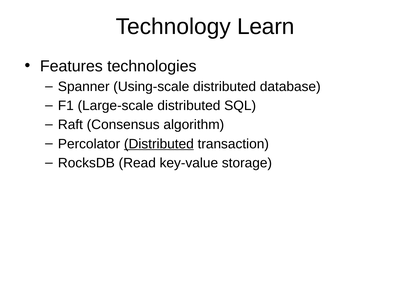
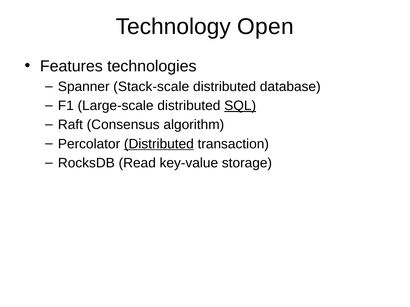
Learn: Learn -> Open
Using-scale: Using-scale -> Stack-scale
SQL underline: none -> present
